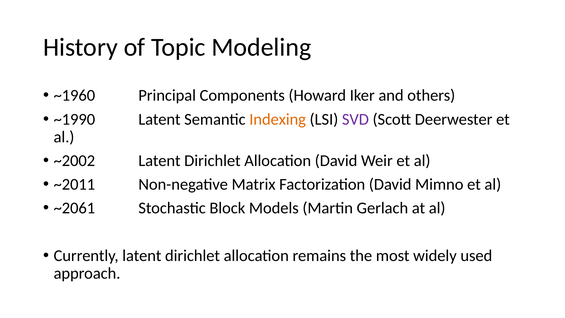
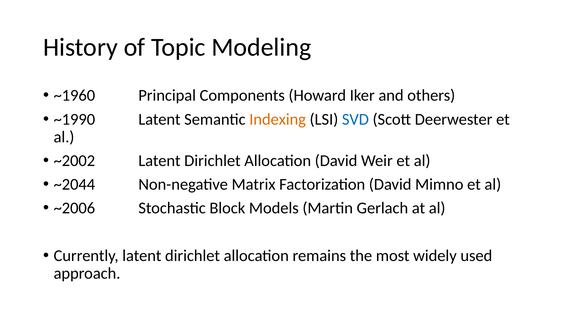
SVD colour: purple -> blue
~2011: ~2011 -> ~2044
~2061: ~2061 -> ~2006
